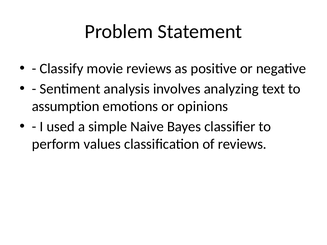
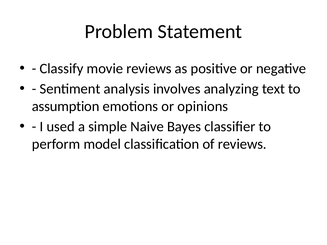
values: values -> model
